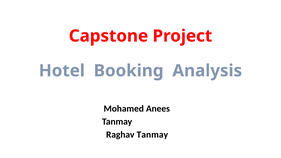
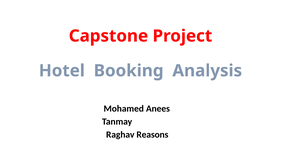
Raghav Tanmay: Tanmay -> Reasons
